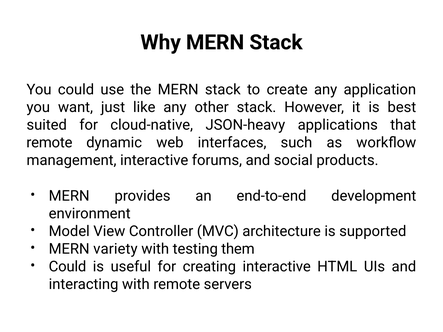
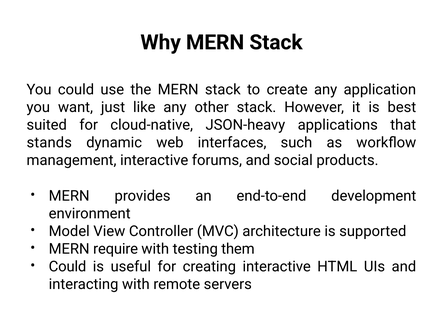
remote at (49, 143): remote -> stands
variety: variety -> require
